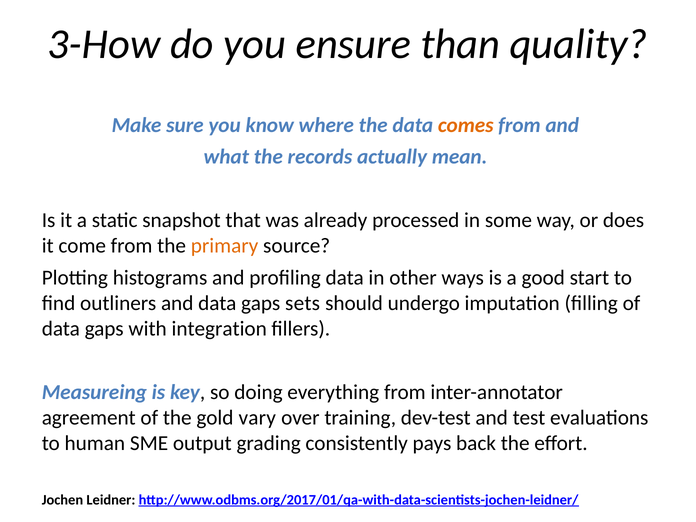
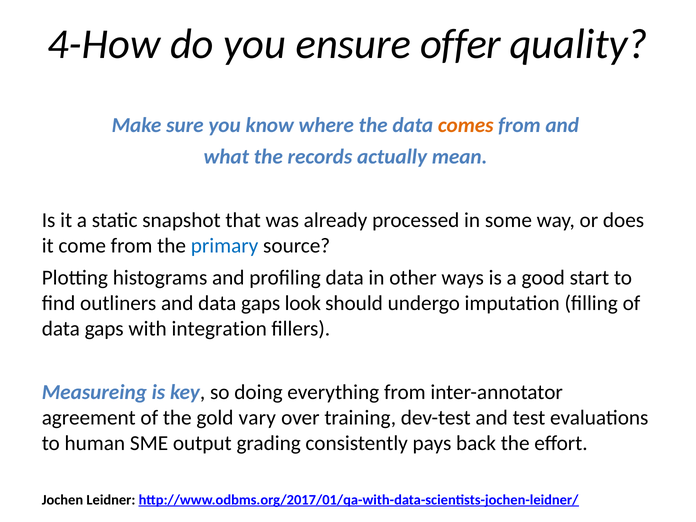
3-How: 3-How -> 4-How
than: than -> offer
primary colour: orange -> blue
sets: sets -> look
